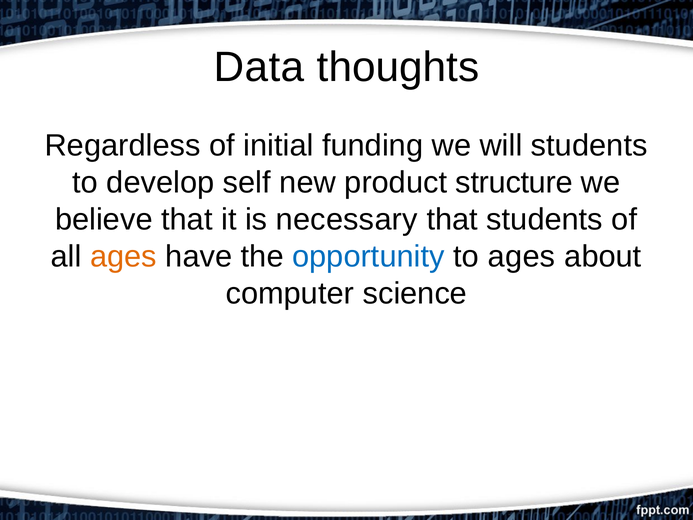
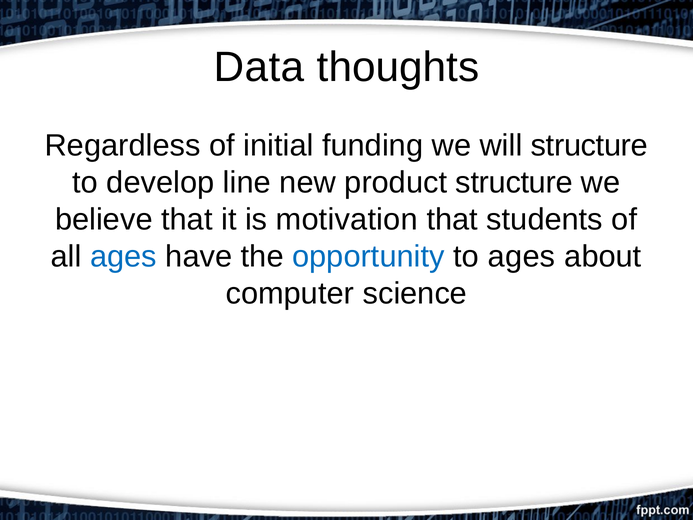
will students: students -> structure
self: self -> line
necessary: necessary -> motivation
ages at (123, 256) colour: orange -> blue
